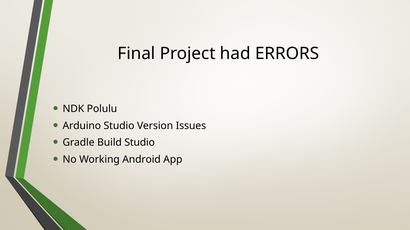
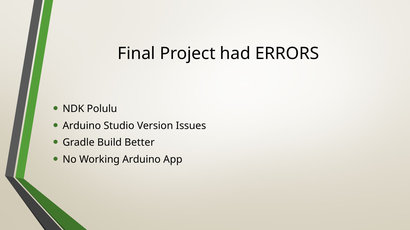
Build Studio: Studio -> Better
Working Android: Android -> Arduino
